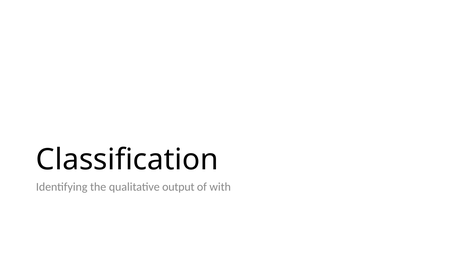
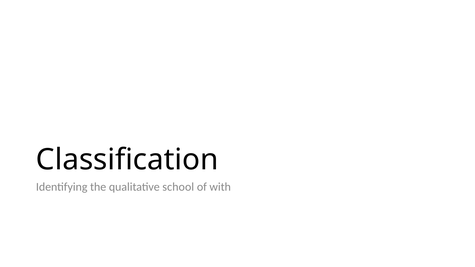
output: output -> school
